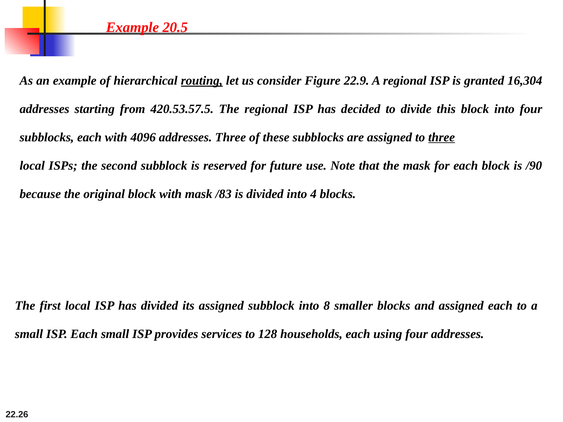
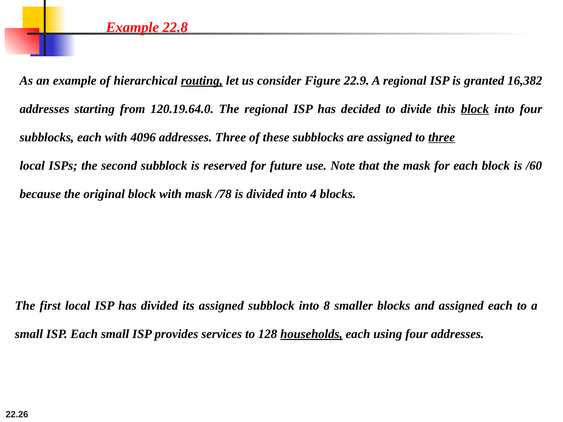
20.5: 20.5 -> 22.8
16,304: 16,304 -> 16,382
420.53.57.5: 420.53.57.5 -> 120.19.64.0
block at (475, 109) underline: none -> present
/90: /90 -> /60
/83: /83 -> /78
households underline: none -> present
